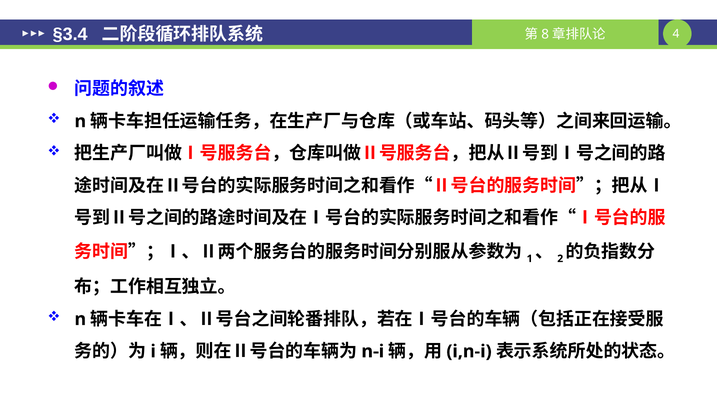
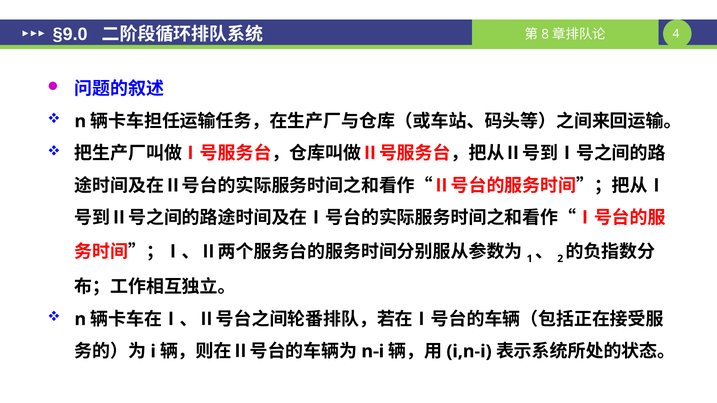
§3.4: §3.4 -> §9.0
